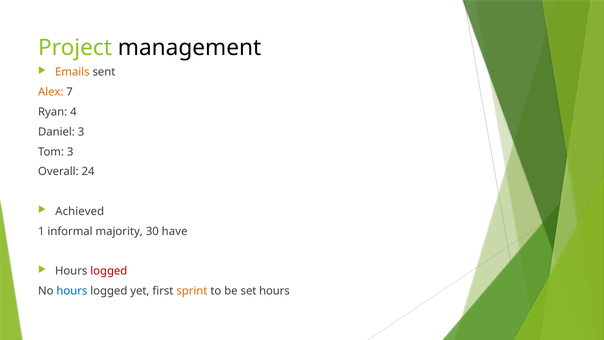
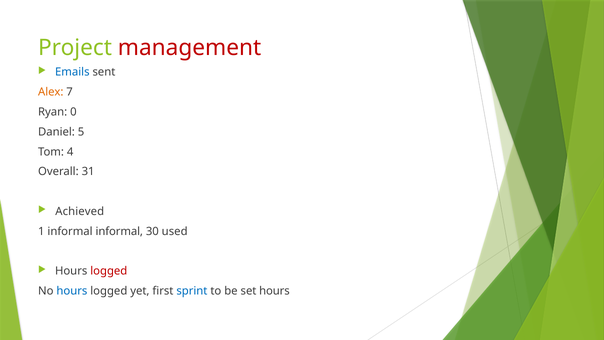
management colour: black -> red
Emails colour: orange -> blue
4: 4 -> 0
Daniel 3: 3 -> 5
Tom 3: 3 -> 4
24: 24 -> 31
informal majority: majority -> informal
have: have -> used
sprint colour: orange -> blue
